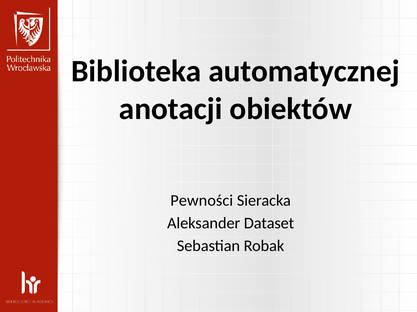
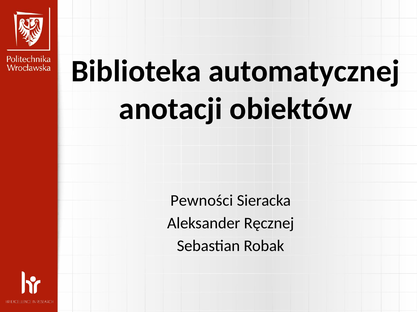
Dataset: Dataset -> Ręcznej
